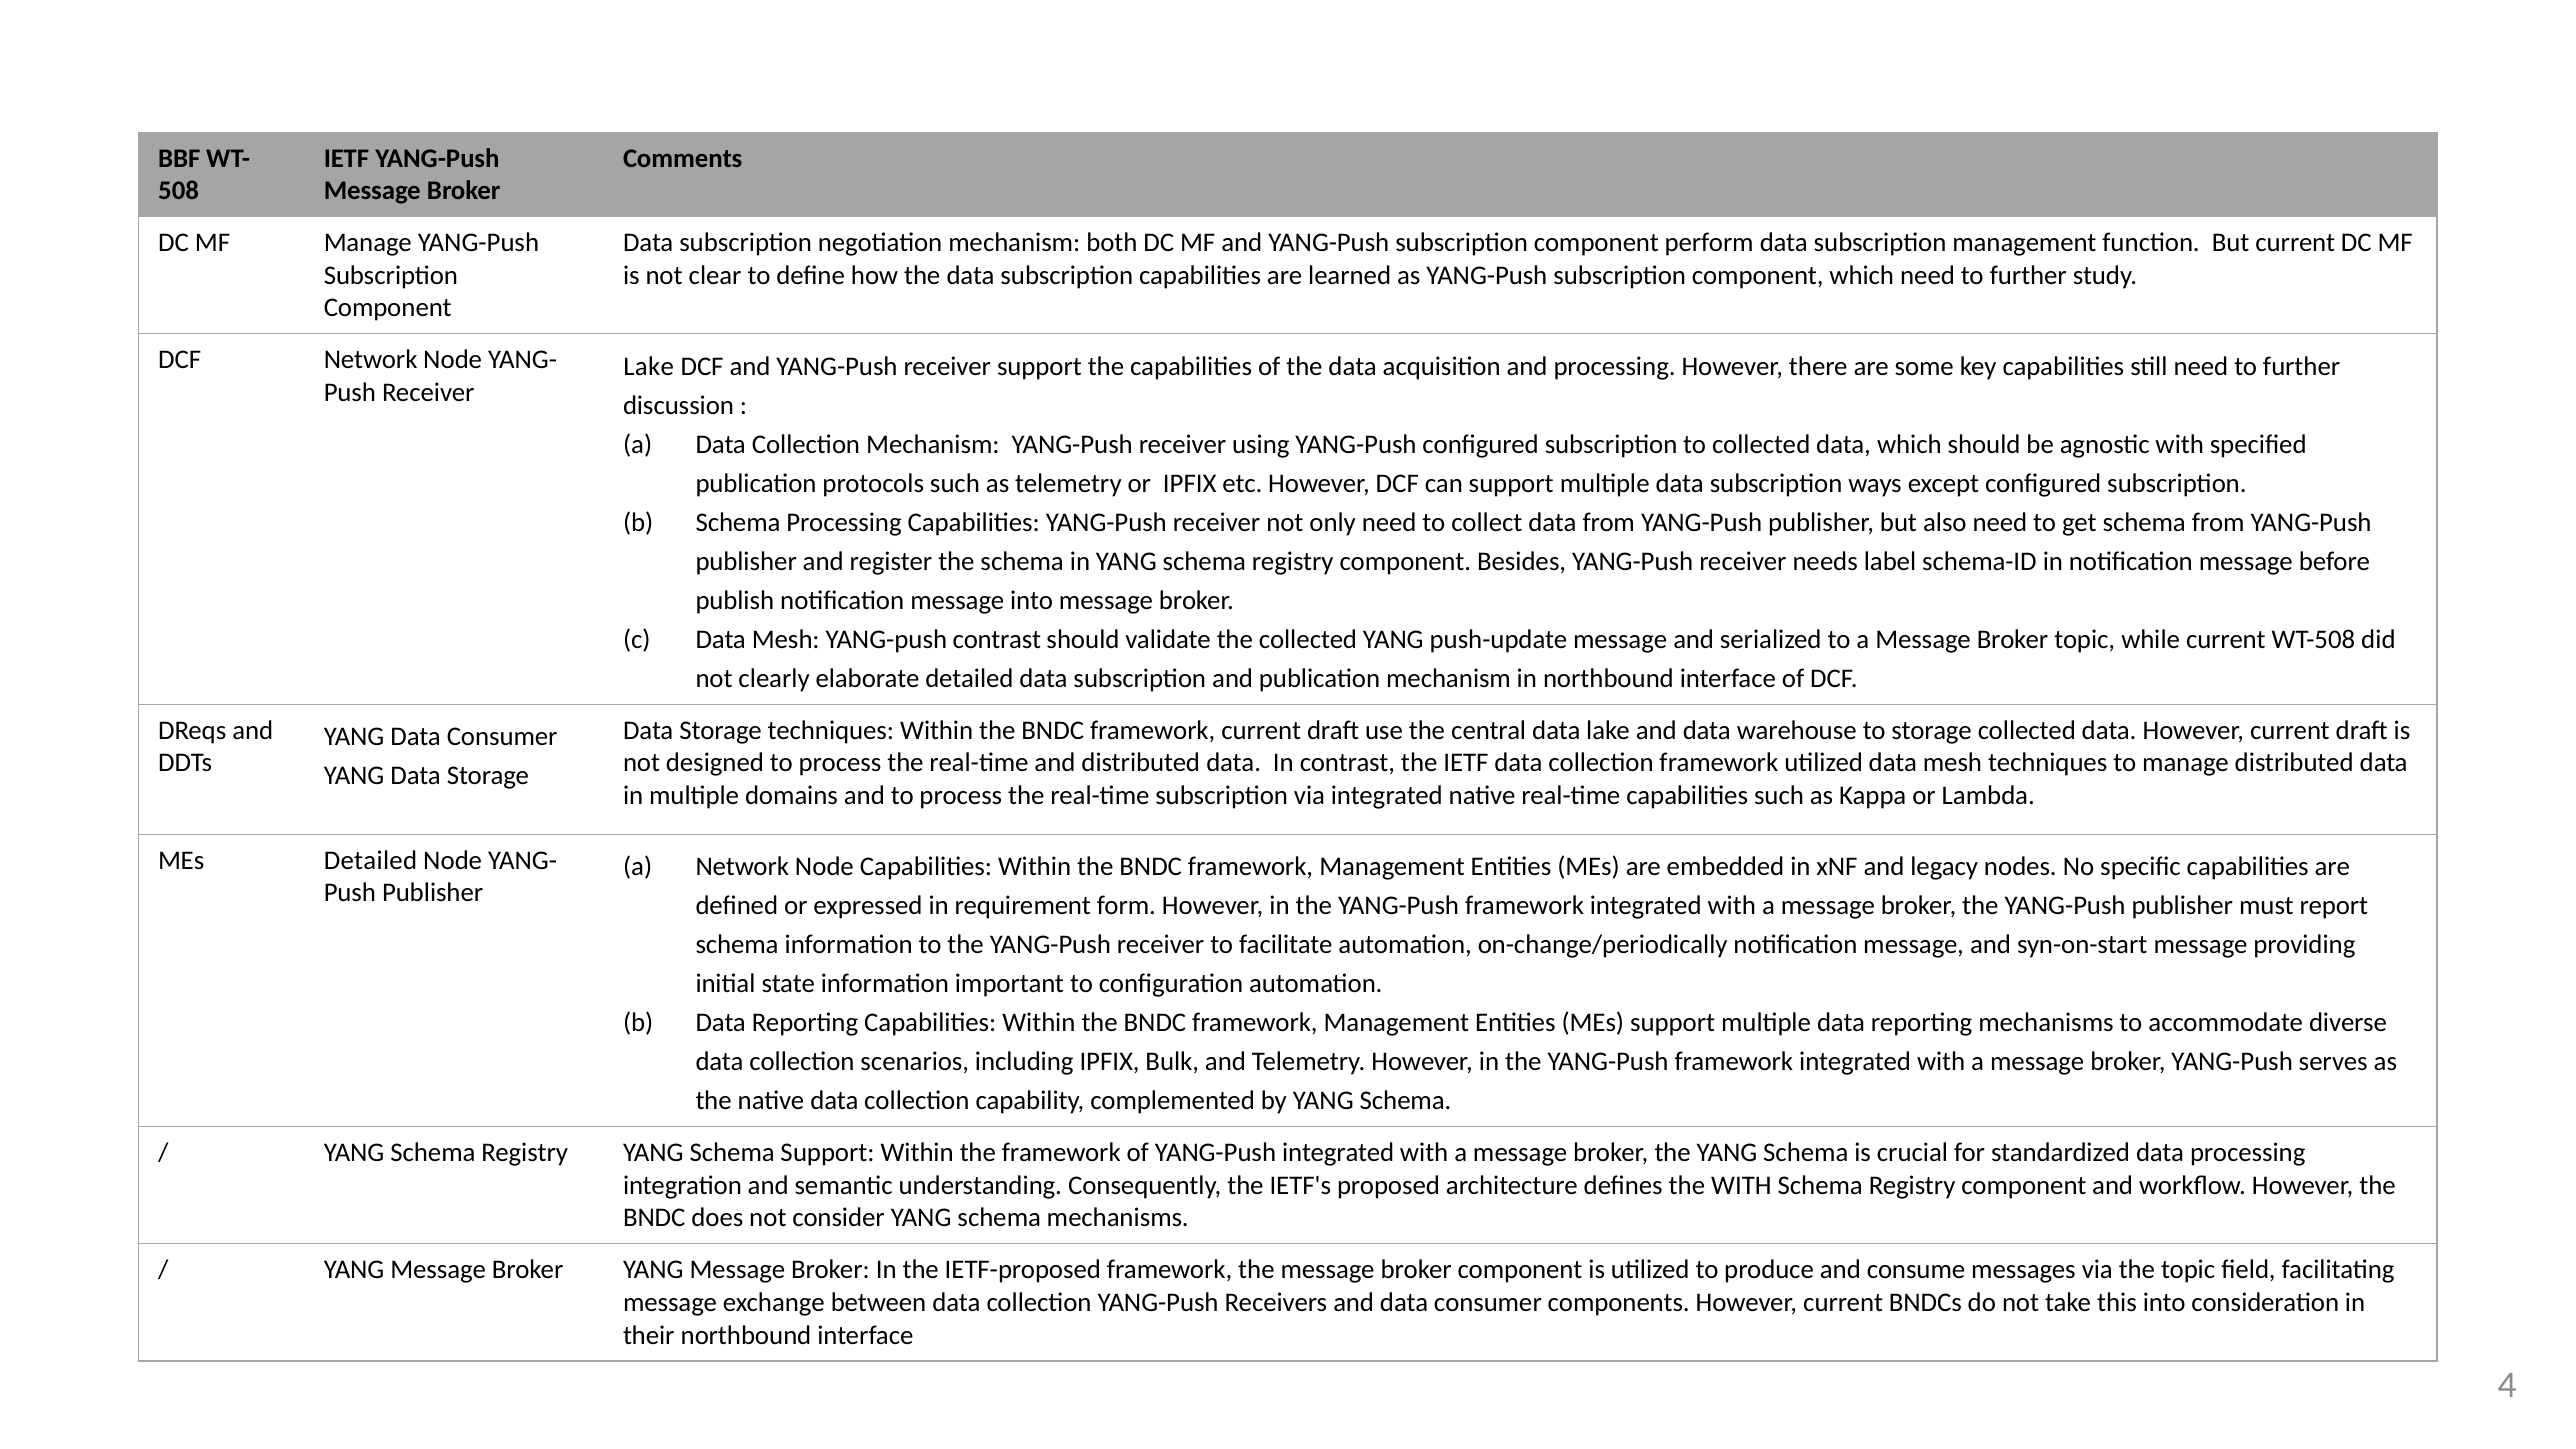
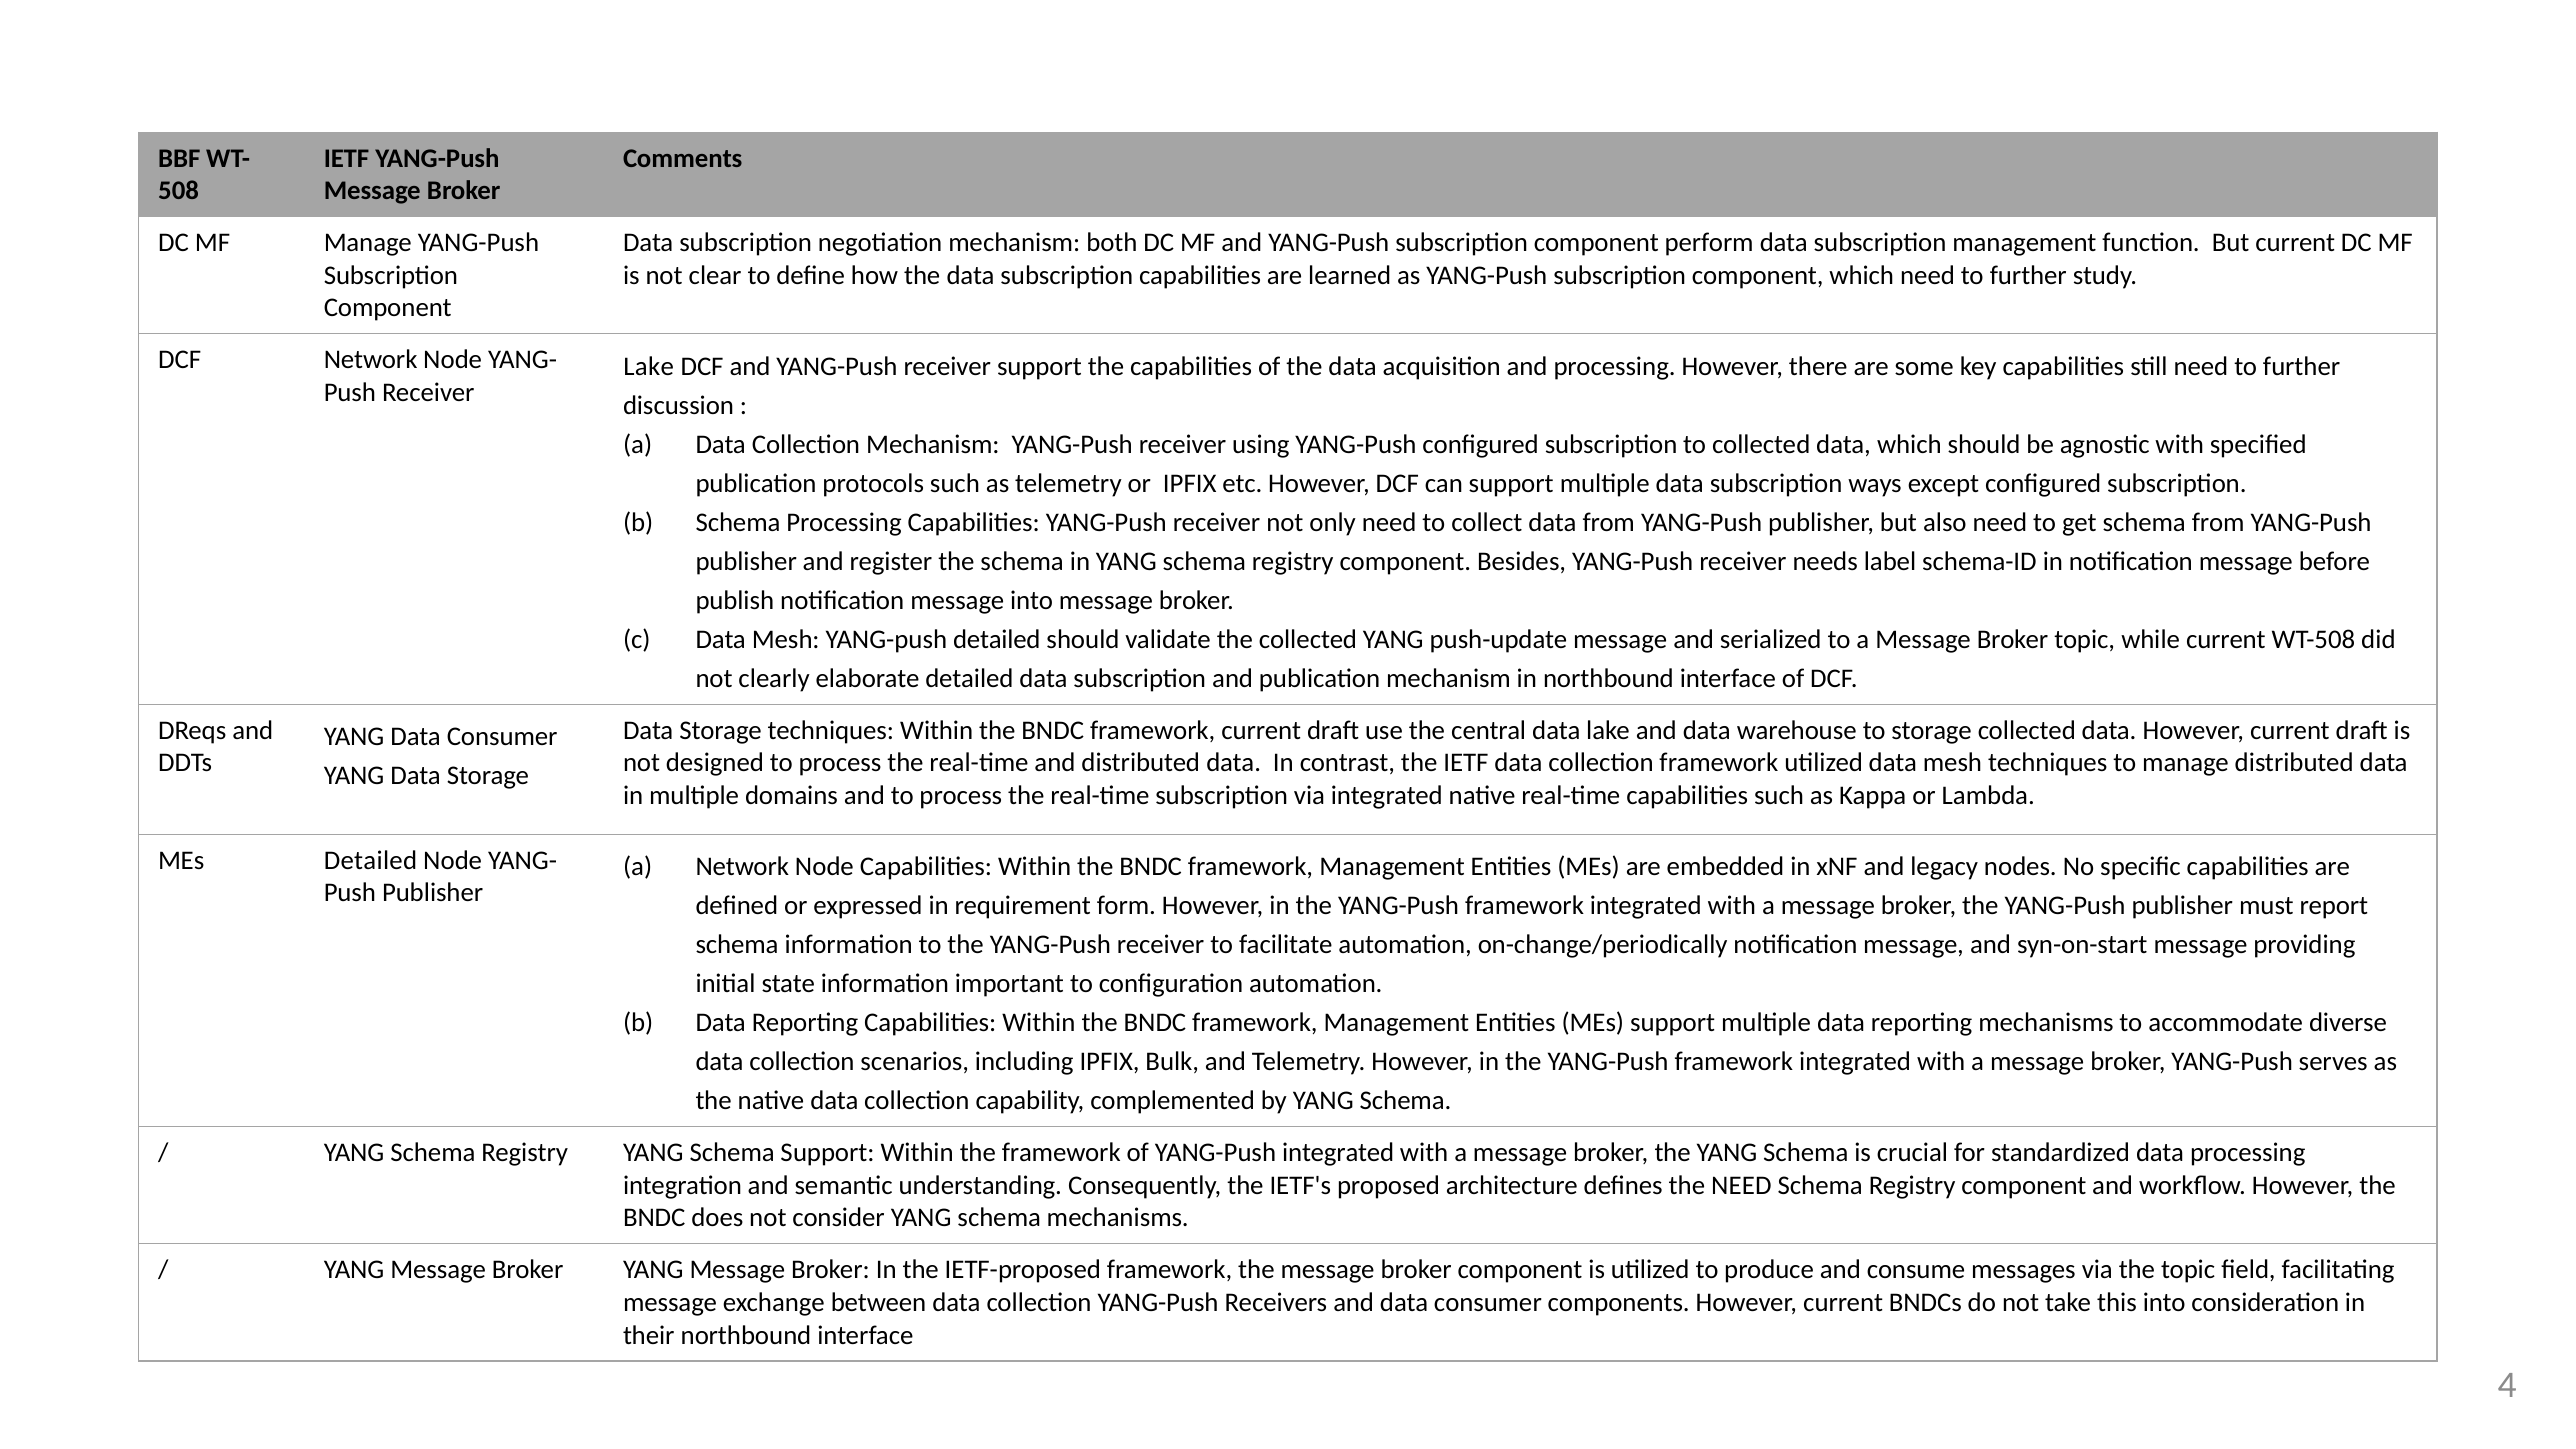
YANG-push contrast: contrast -> detailed
the WITH: WITH -> NEED
